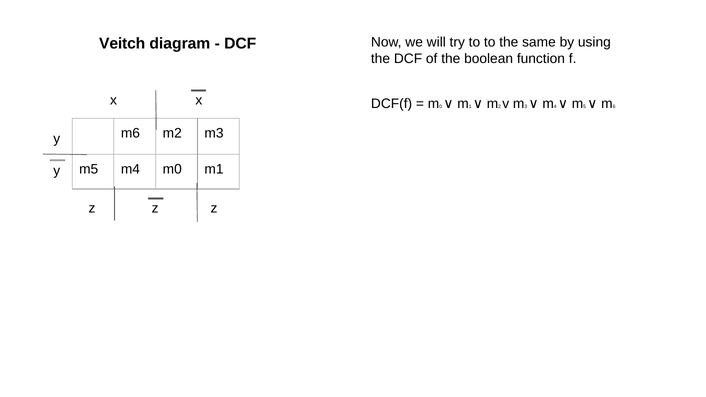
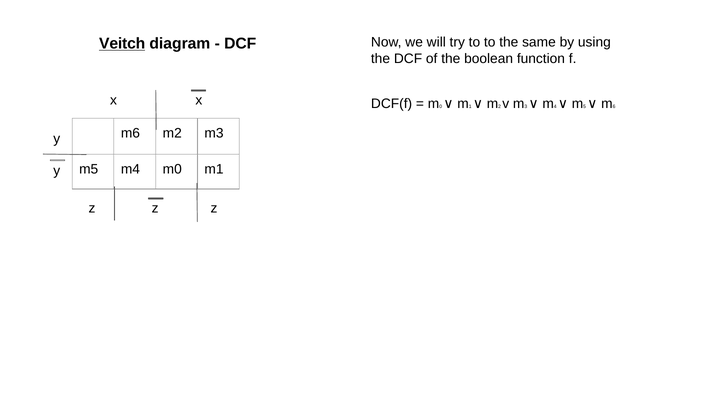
Veitch underline: none -> present
